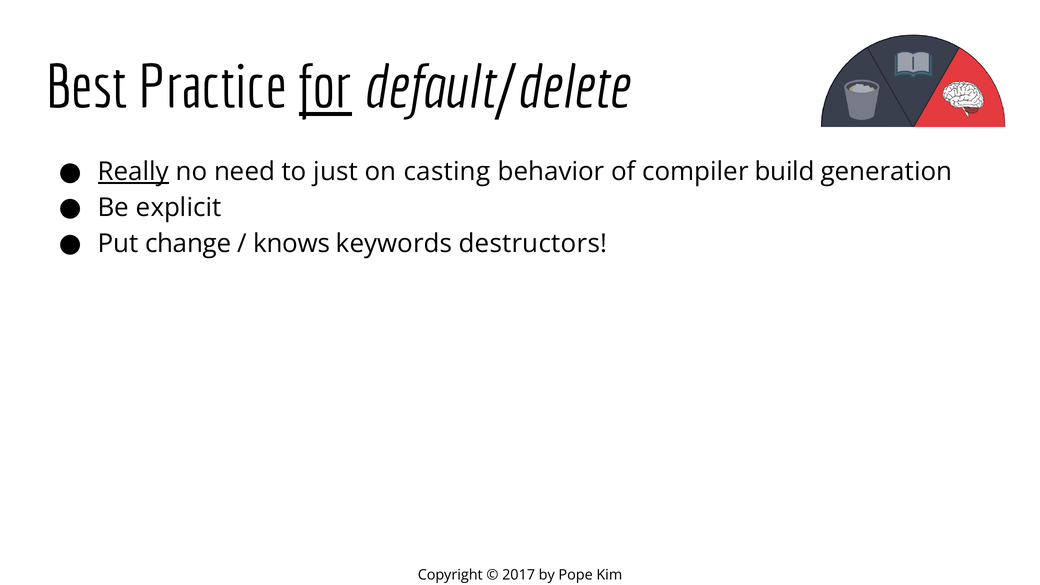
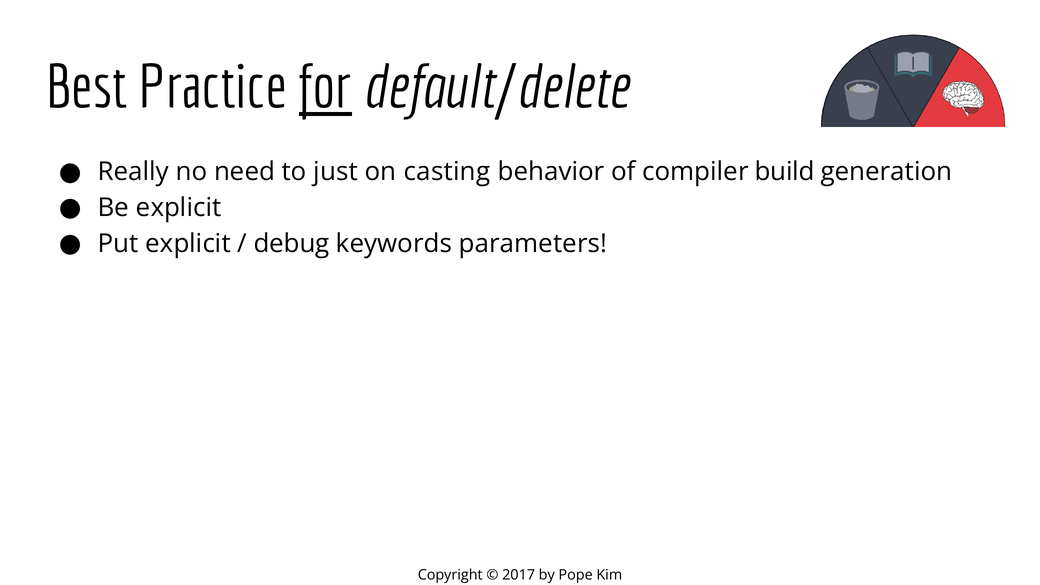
Really underline: present -> none
Put change: change -> explicit
knows: knows -> debug
destructors: destructors -> parameters
